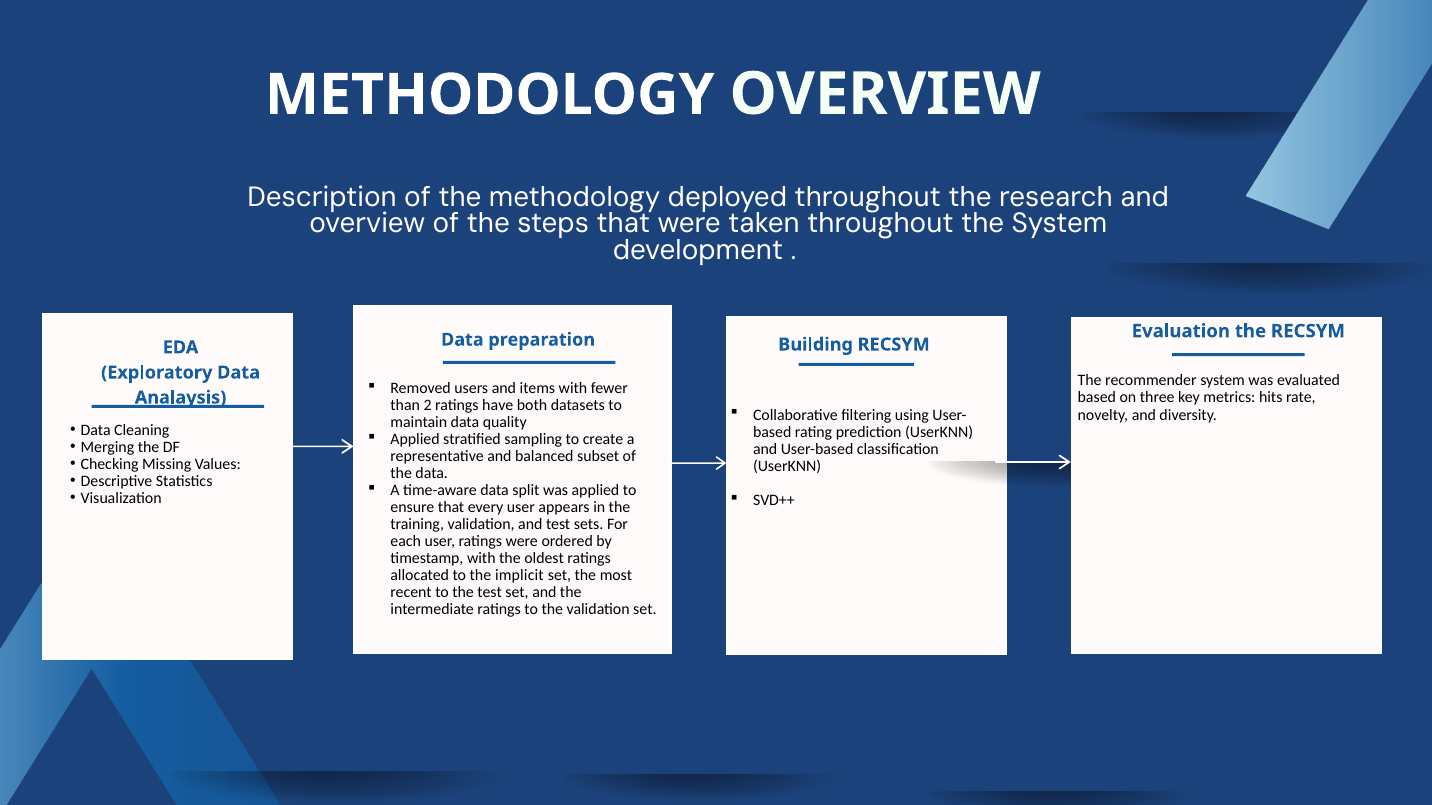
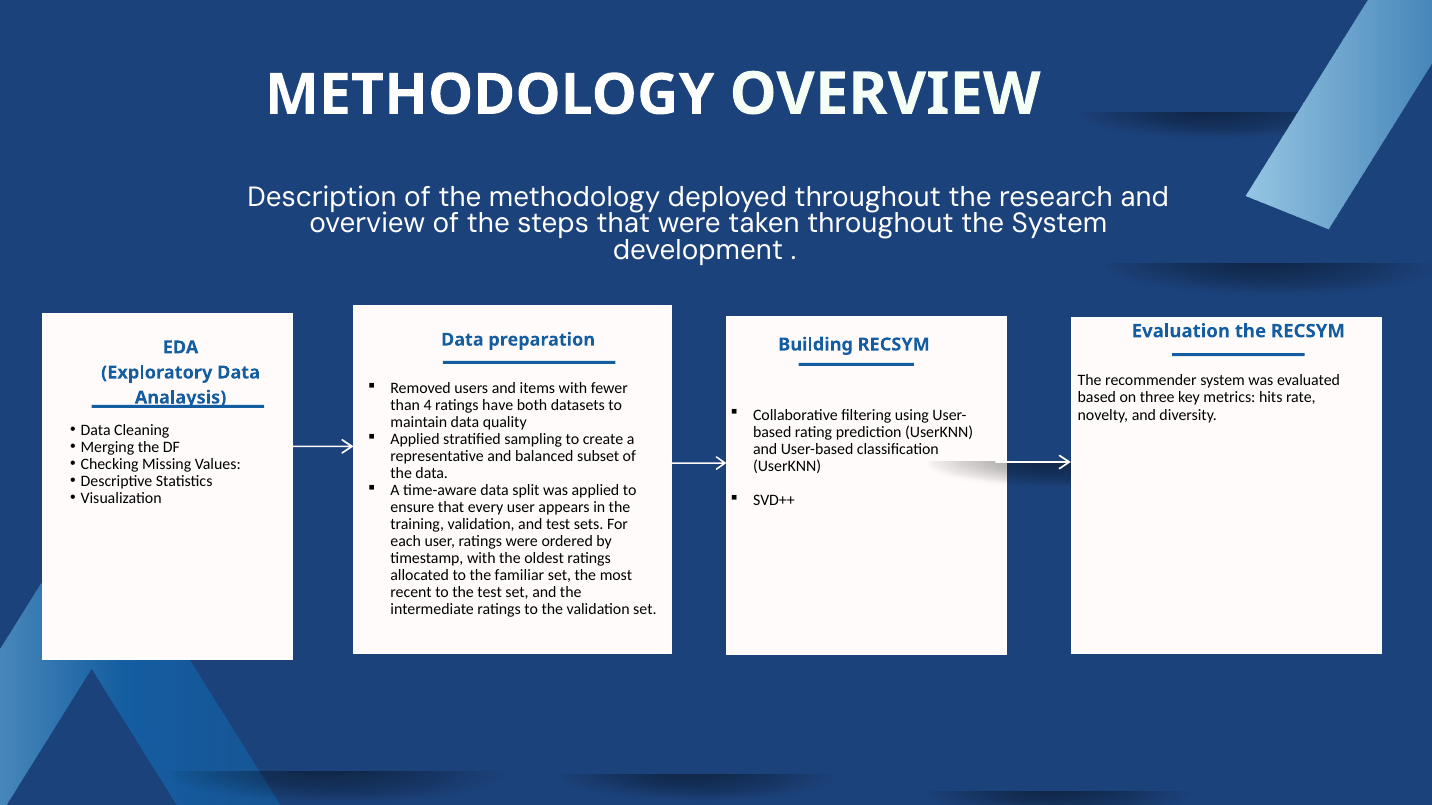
2: 2 -> 4
implicit: implicit -> familiar
